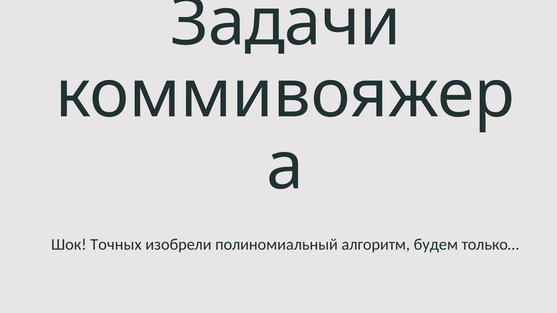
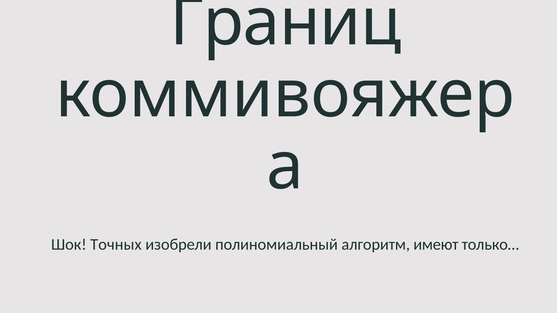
Задачи: Задачи -> Границ
будем: будем -> имеют
